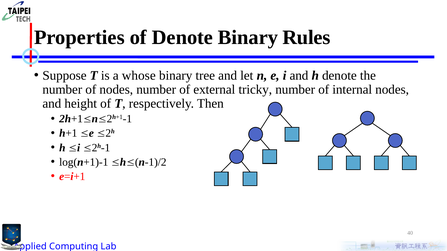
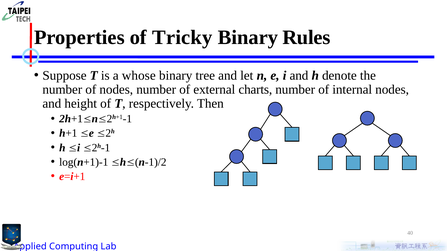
of Denote: Denote -> Tricky
tricky: tricky -> charts
